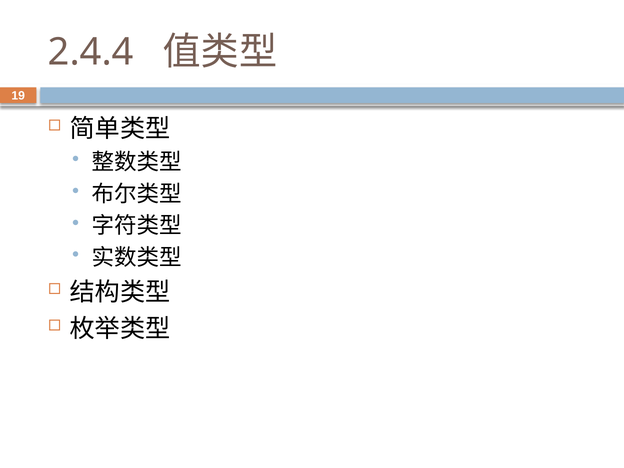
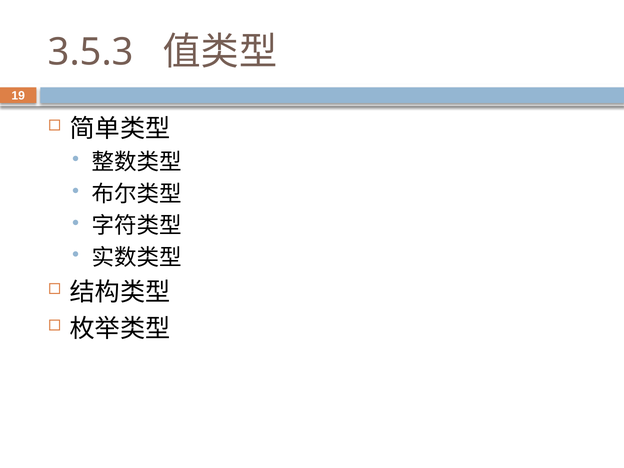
2.4.4: 2.4.4 -> 3.5.3
